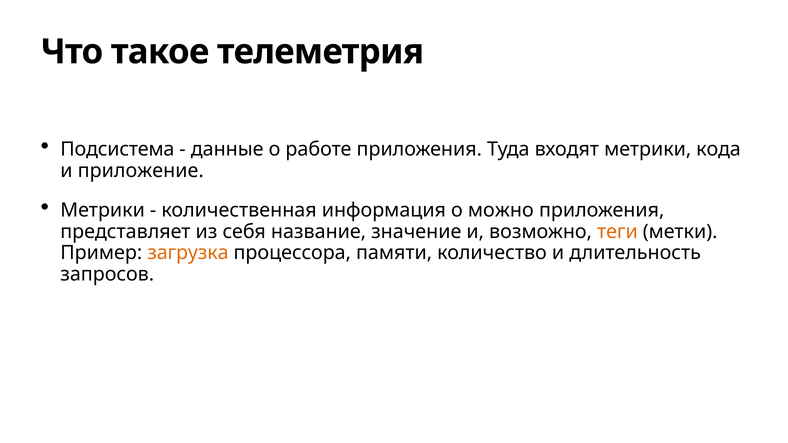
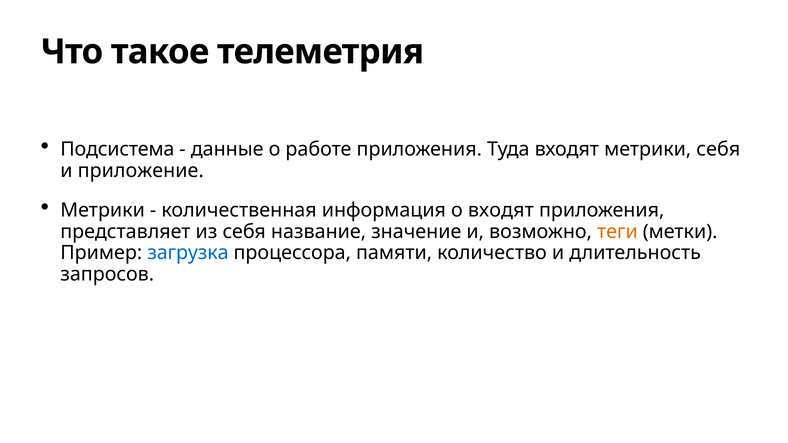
метрики кода: кода -> себя
о можно: можно -> входят
загрузка colour: orange -> blue
